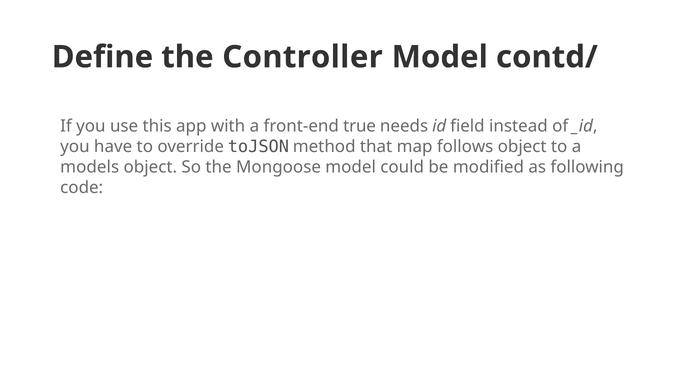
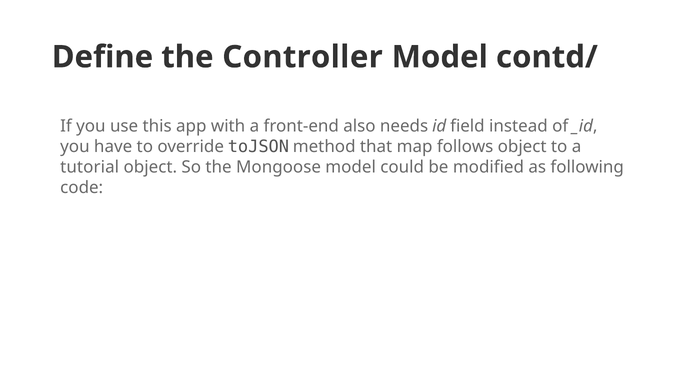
true: true -> also
models: models -> tutorial
